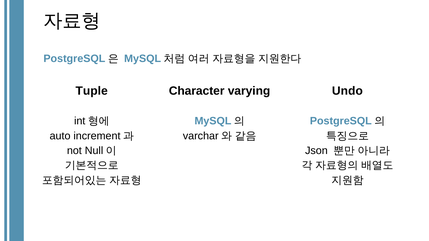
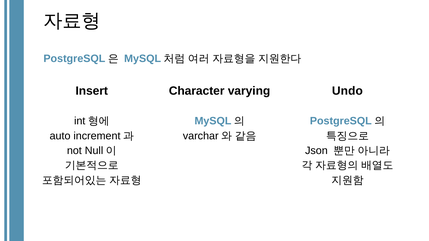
Tuple: Tuple -> Insert
